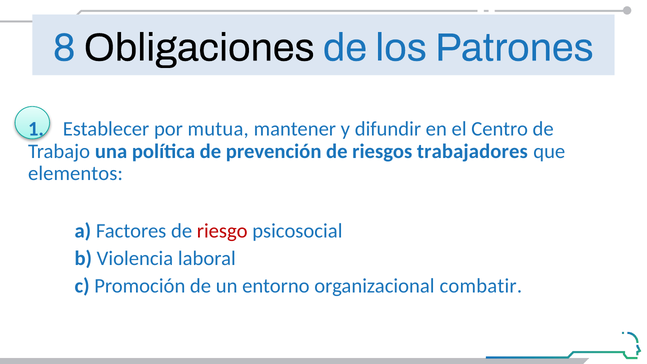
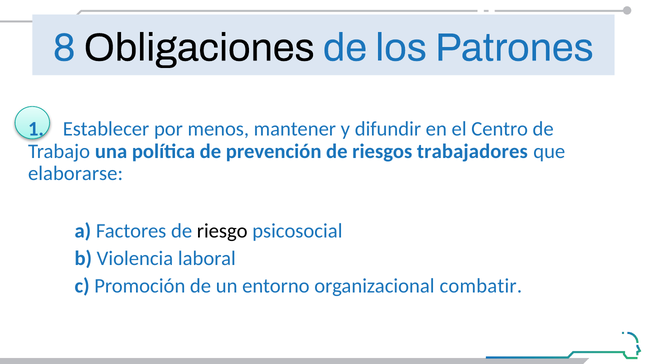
mutua: mutua -> menos
elementos: elementos -> elaborarse
riesgo colour: red -> black
